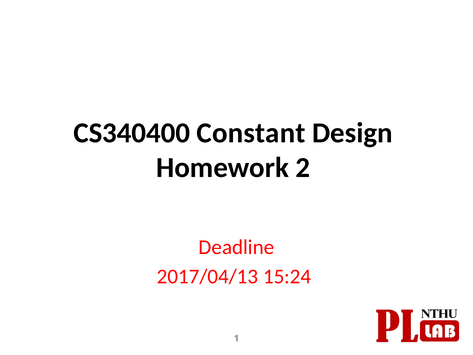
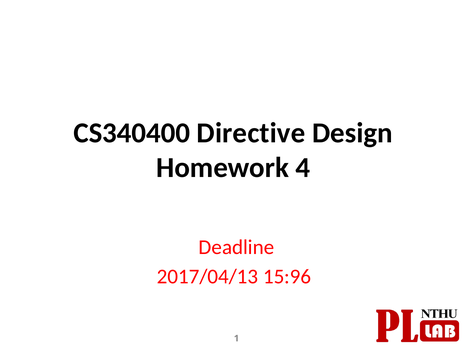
Constant: Constant -> Directive
2: 2 -> 4
15:24: 15:24 -> 15:96
